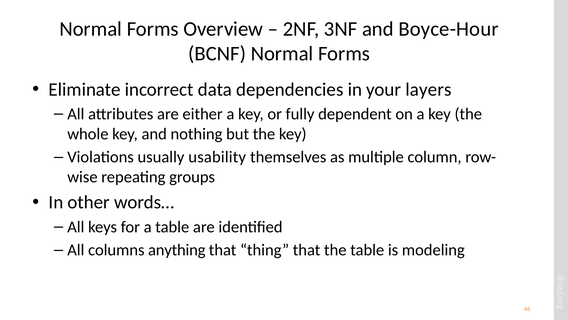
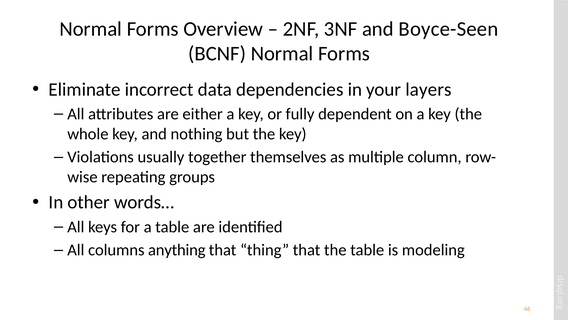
Boyce-Hour: Boyce-Hour -> Boyce-Seen
usability: usability -> together
